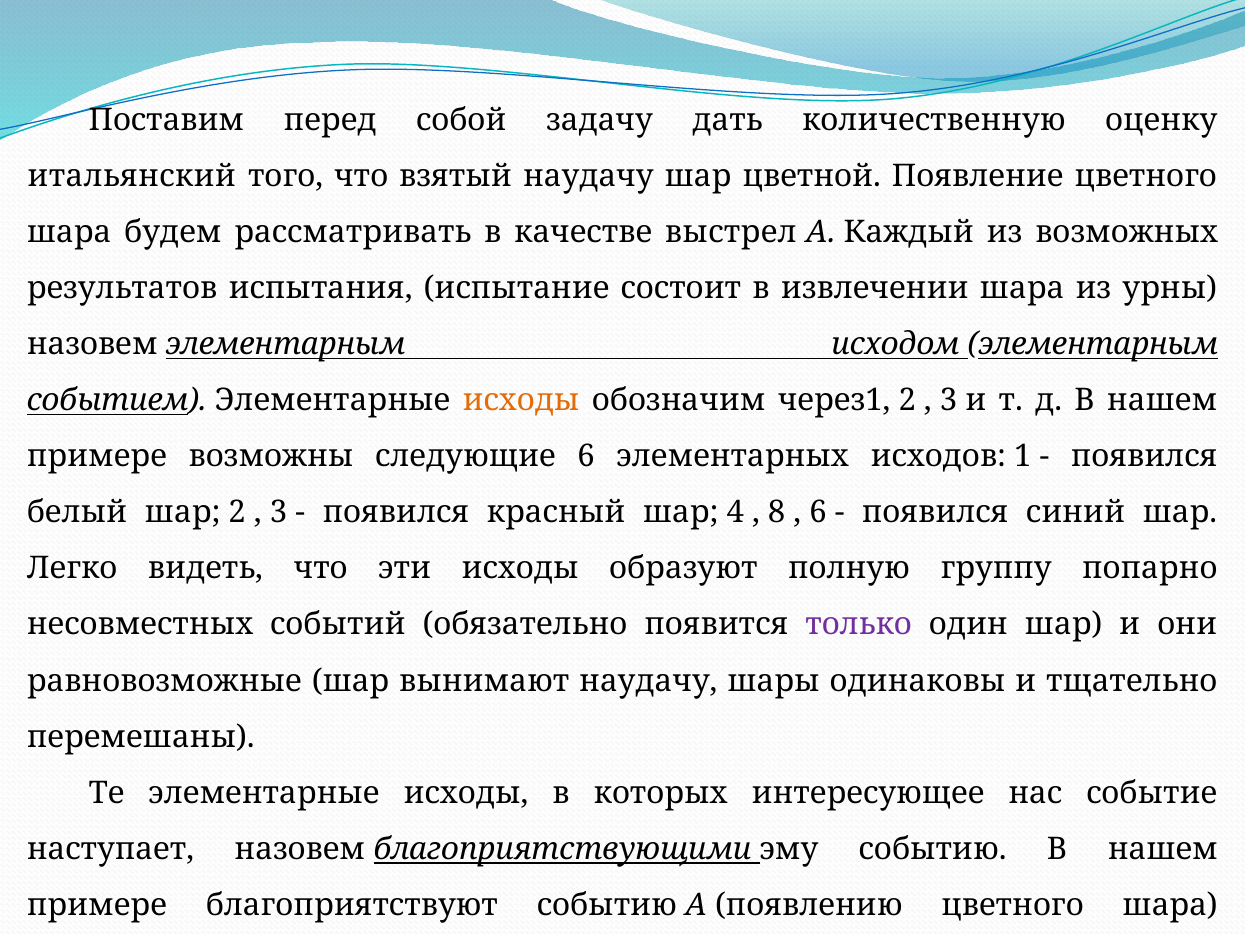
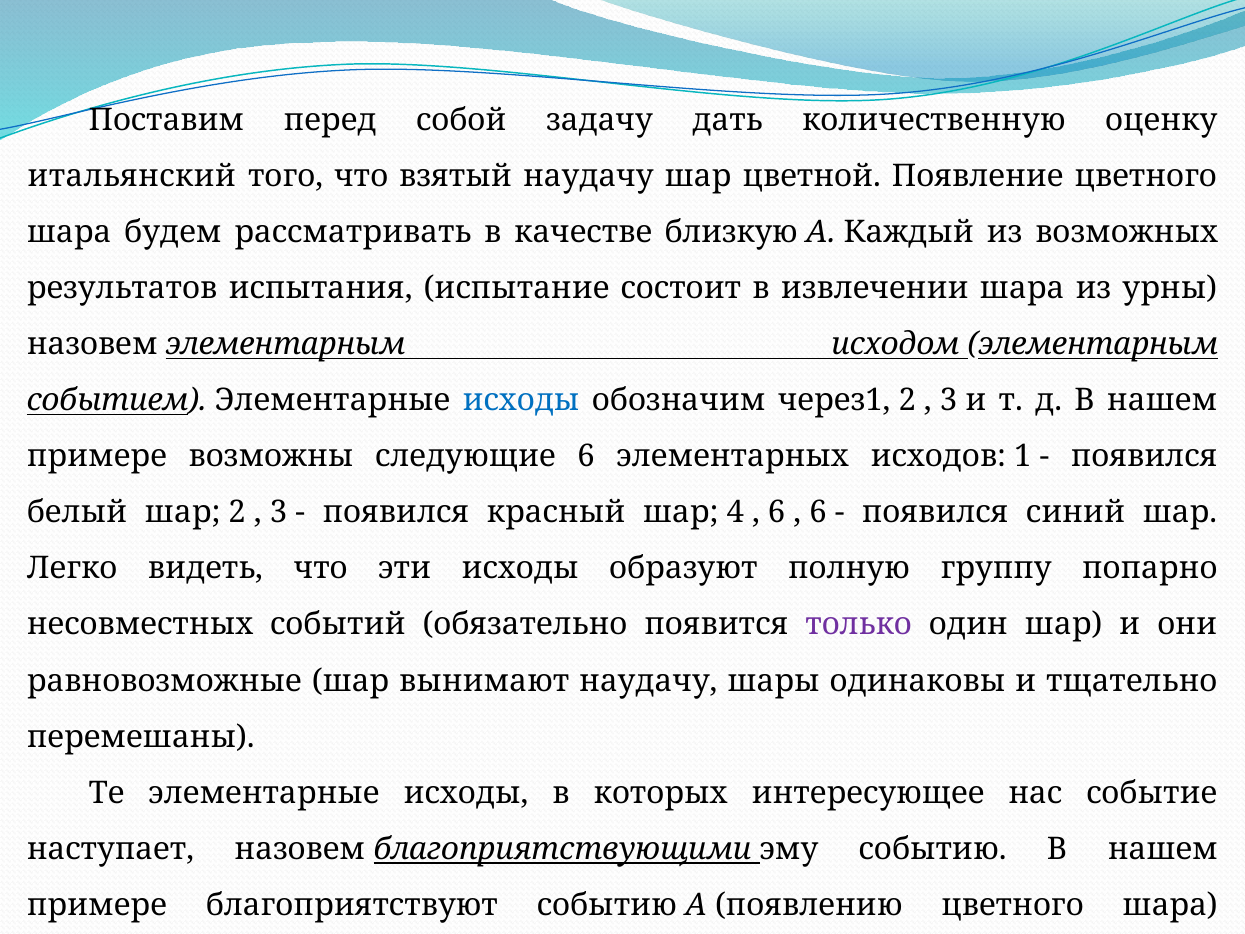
выстрел: выстрел -> близкую
исходы at (521, 400) colour: orange -> blue
8 at (777, 512): 8 -> 6
